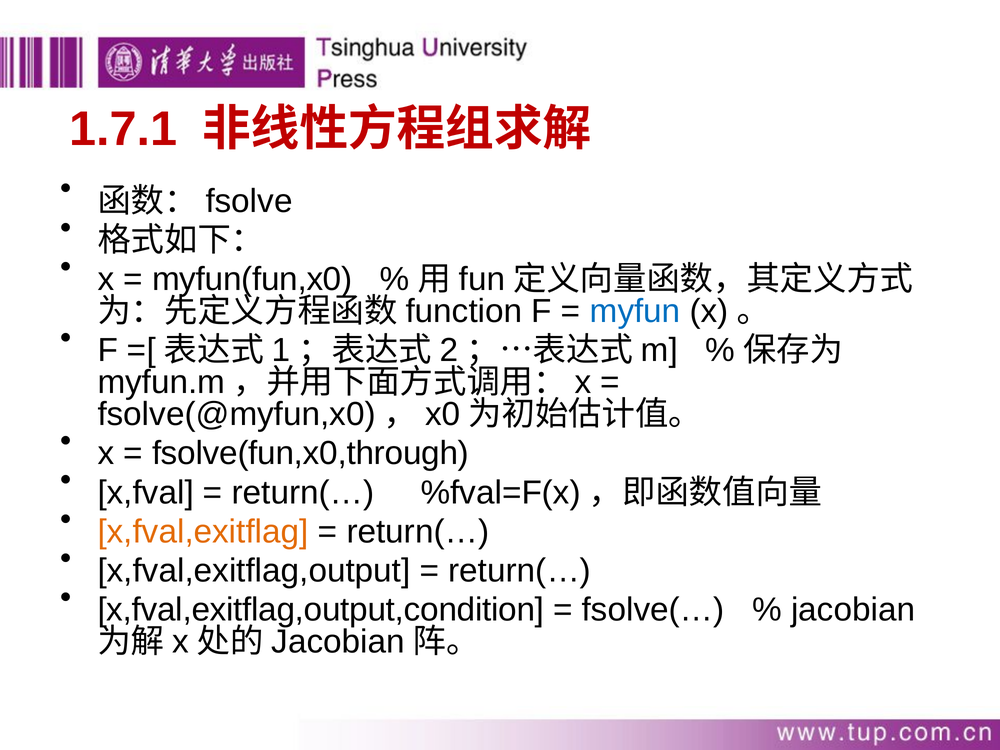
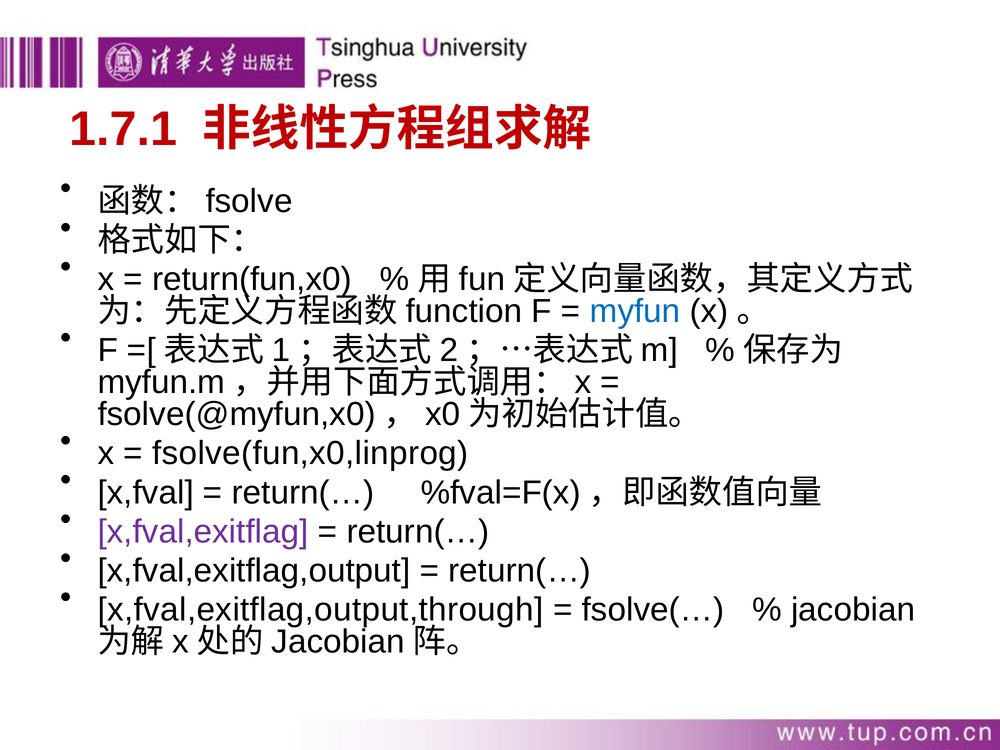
myfun(fun,x0: myfun(fun,x0 -> return(fun,x0
fsolve(fun,x0,through: fsolve(fun,x0,through -> fsolve(fun,x0,linprog
x,fval,exitflag colour: orange -> purple
x,fval,exitflag,output,condition: x,fval,exitflag,output,condition -> x,fval,exitflag,output,through
